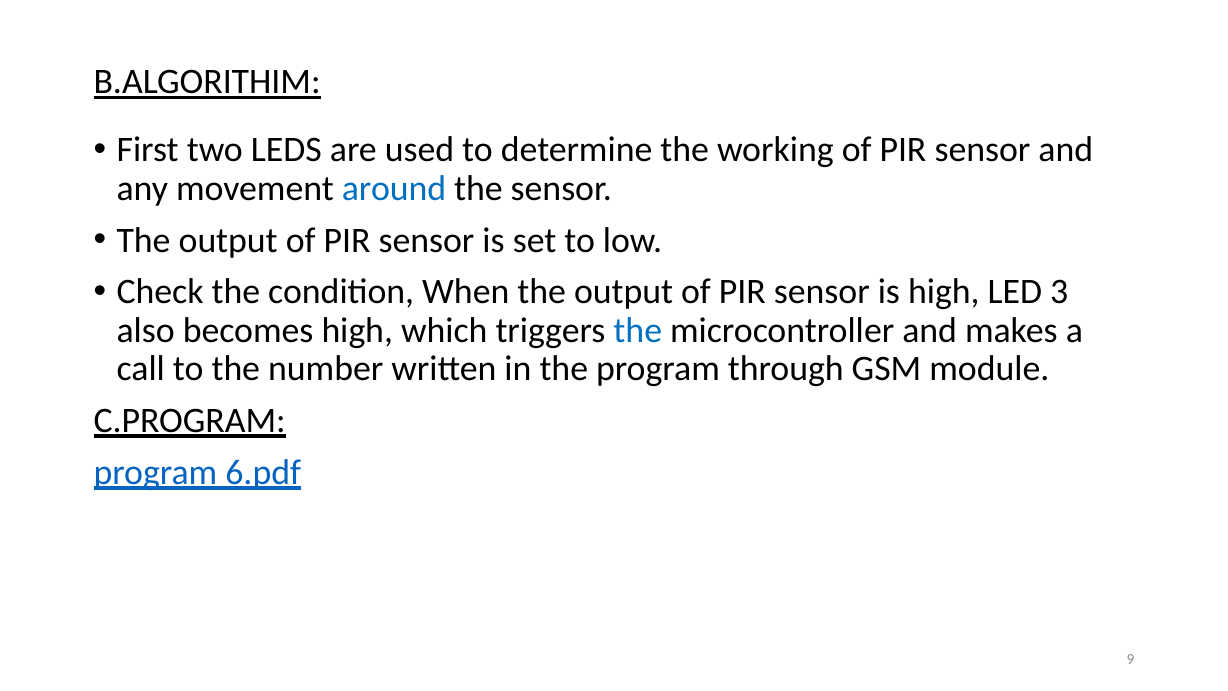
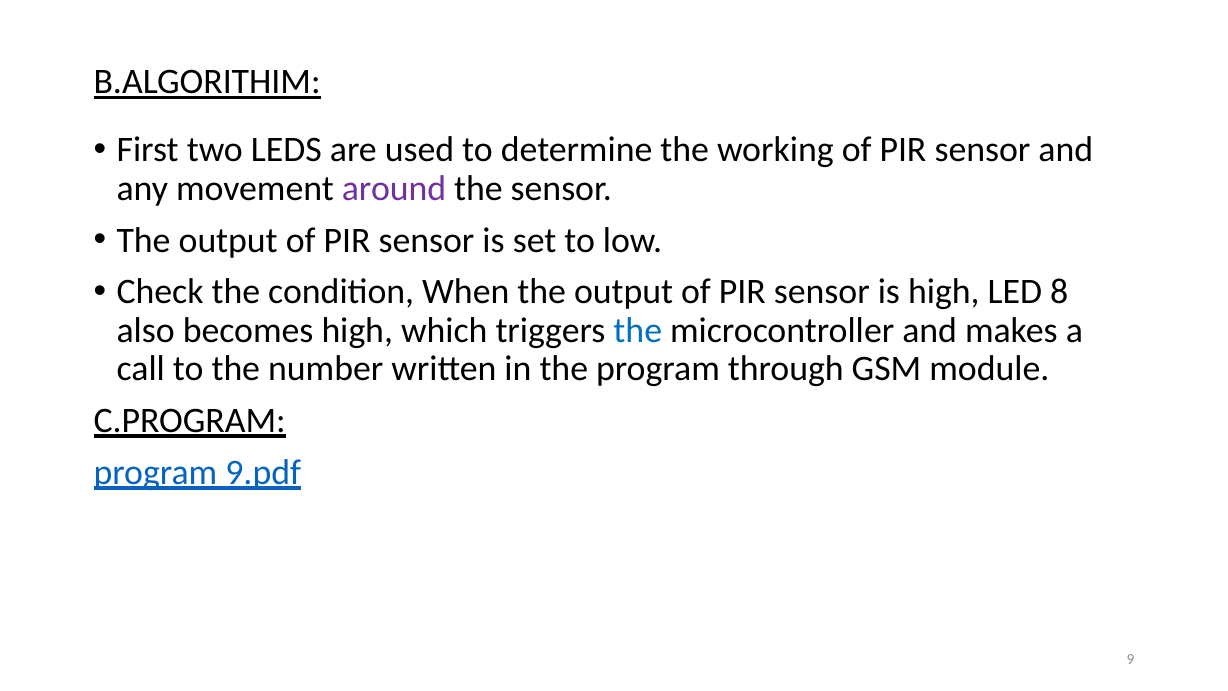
around colour: blue -> purple
3: 3 -> 8
6.pdf: 6.pdf -> 9.pdf
